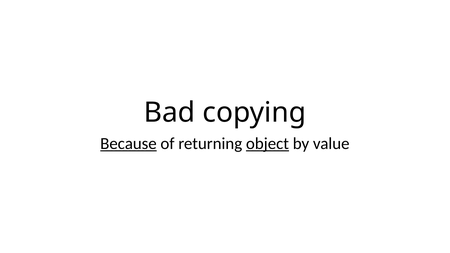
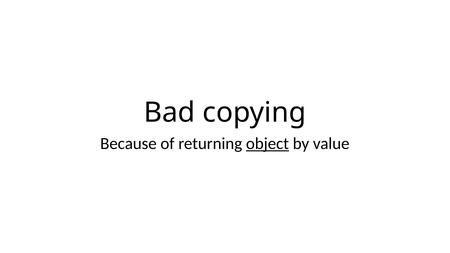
Because underline: present -> none
